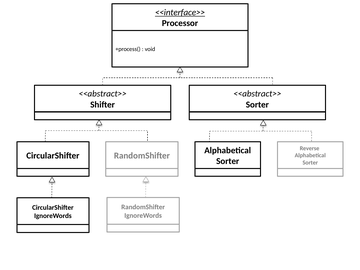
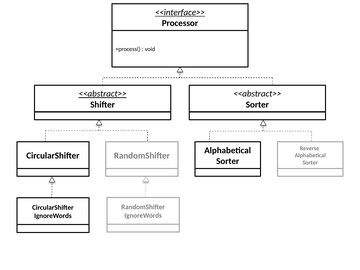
<<abstract>> at (103, 94) underline: none -> present
